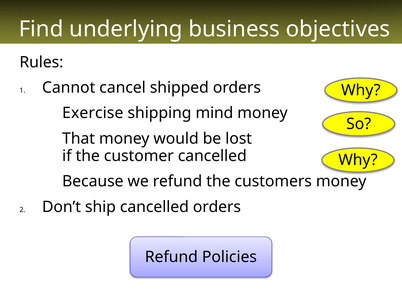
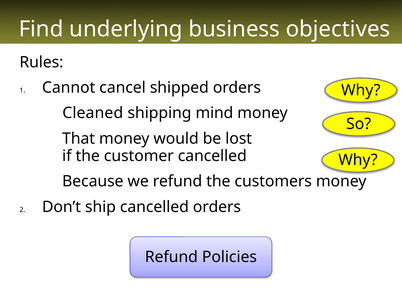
Exercise: Exercise -> Cleaned
